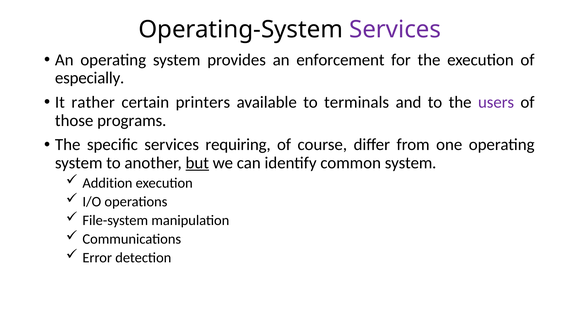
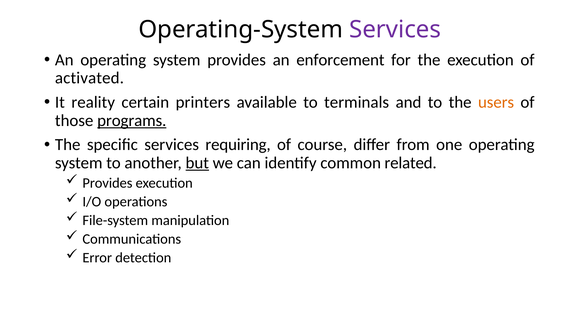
especially: especially -> activated
rather: rather -> reality
users colour: purple -> orange
programs underline: none -> present
common system: system -> related
Addition at (107, 183): Addition -> Provides
